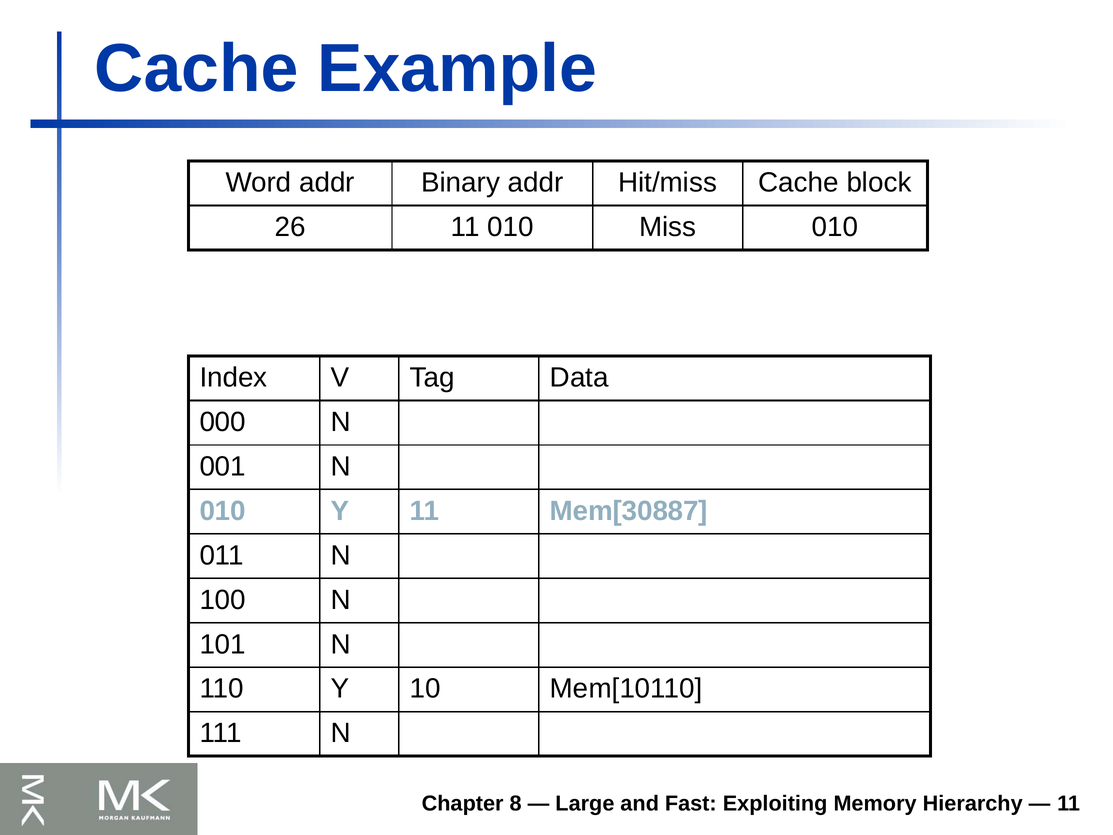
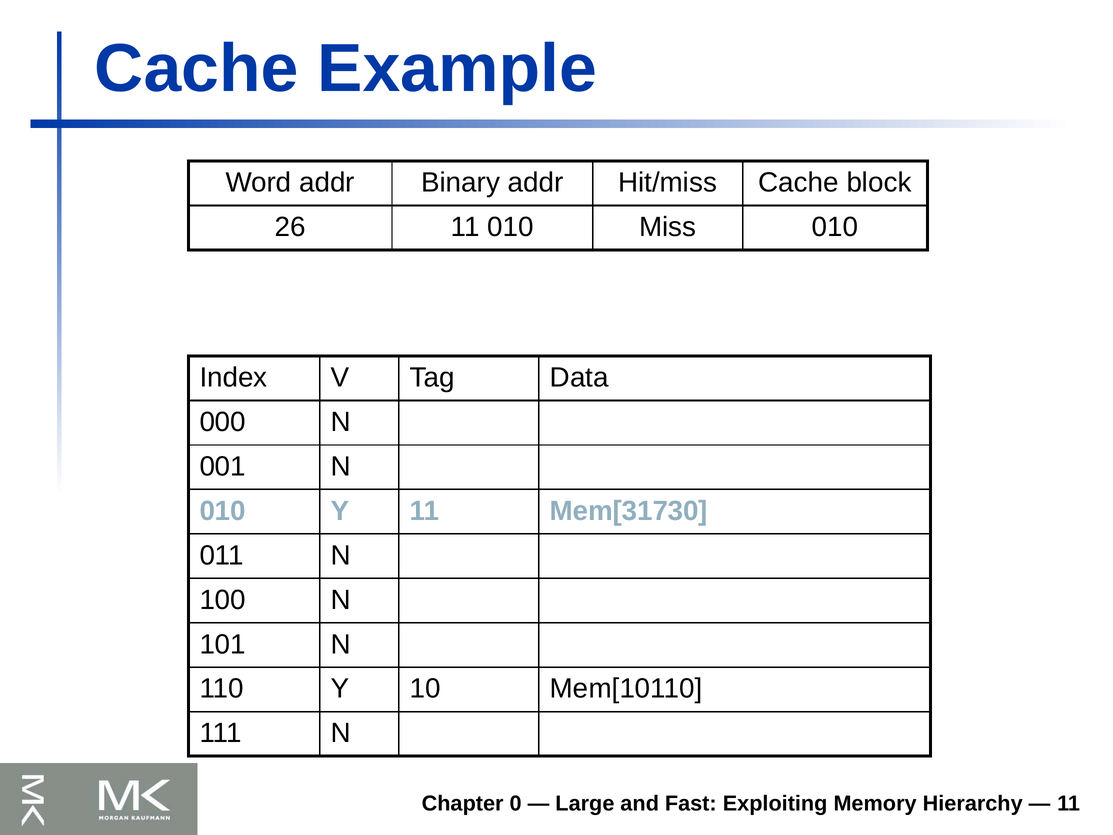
Mem[30887: Mem[30887 -> Mem[31730
8: 8 -> 0
